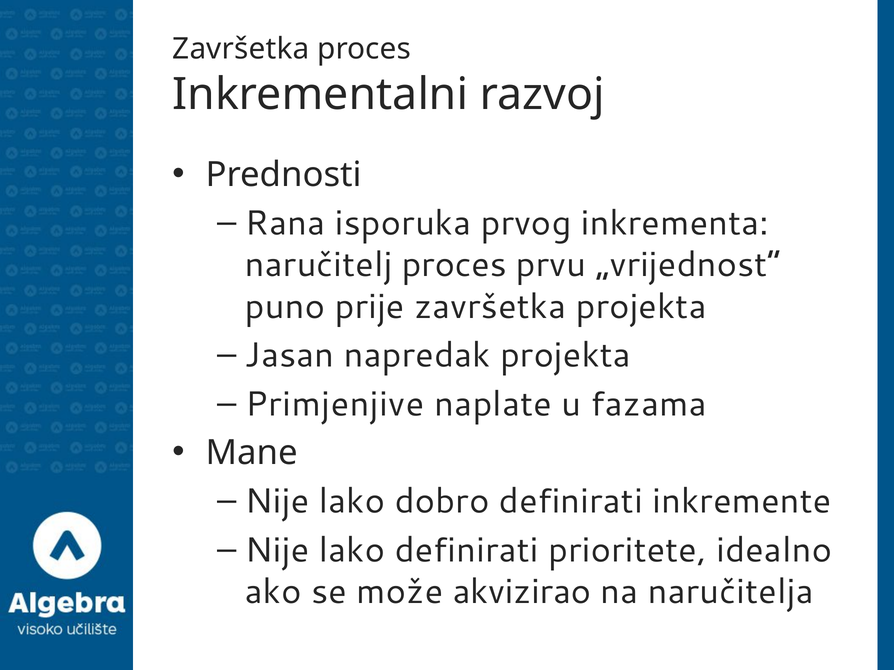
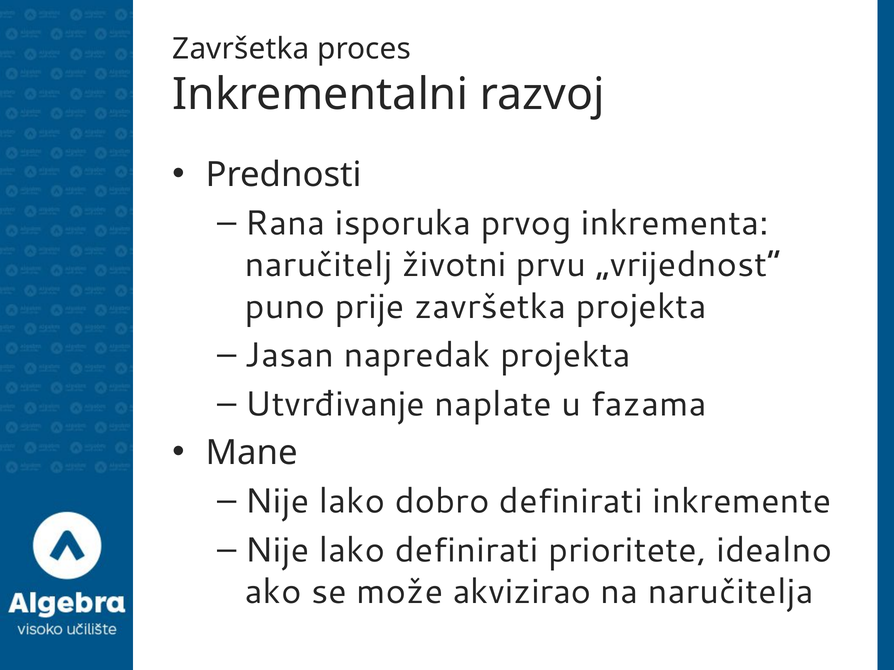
naručitelj proces: proces -> životni
Primjenjive: Primjenjive -> Utvrđivanje
